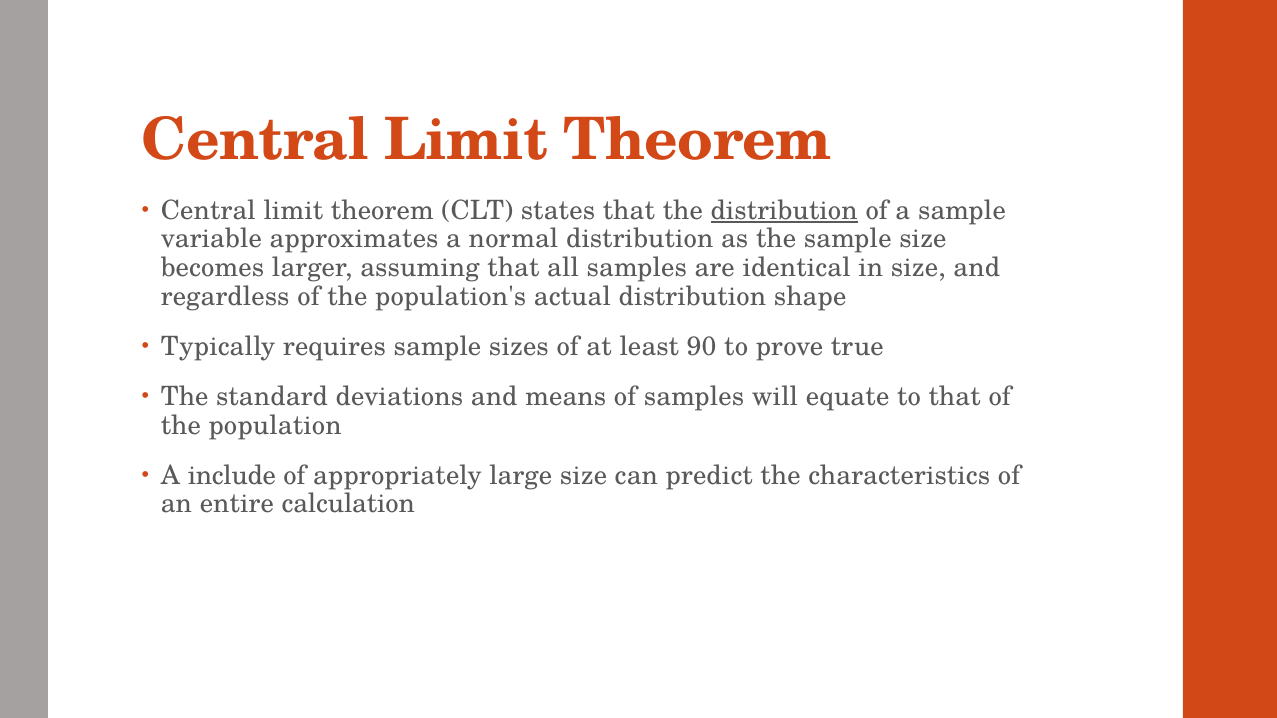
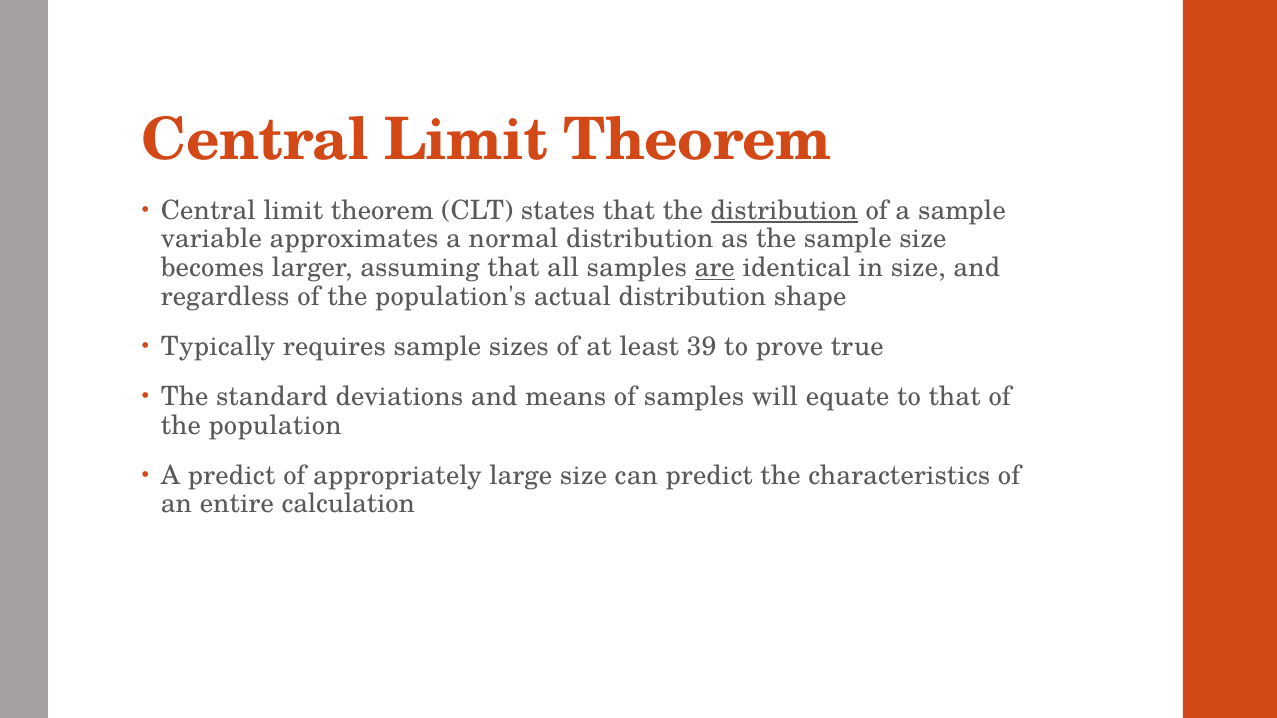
are underline: none -> present
90: 90 -> 39
A include: include -> predict
